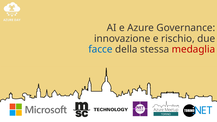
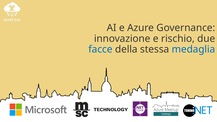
medaglia colour: red -> blue
